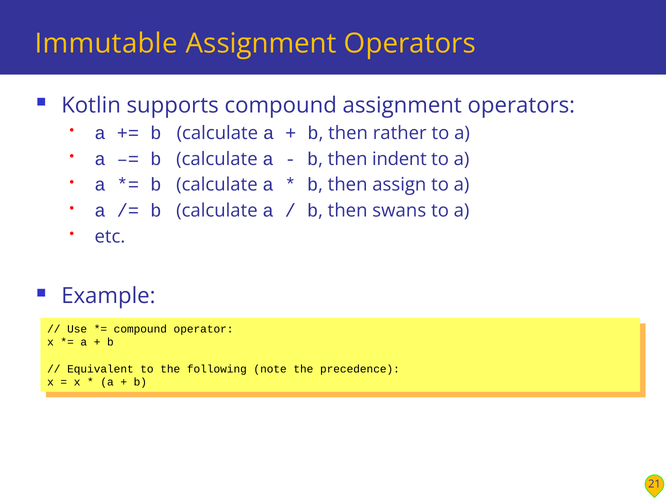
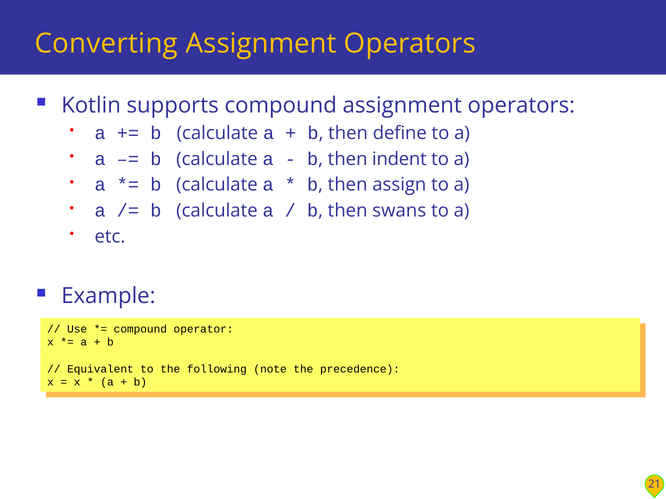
Immutable: Immutable -> Converting
rather: rather -> define
